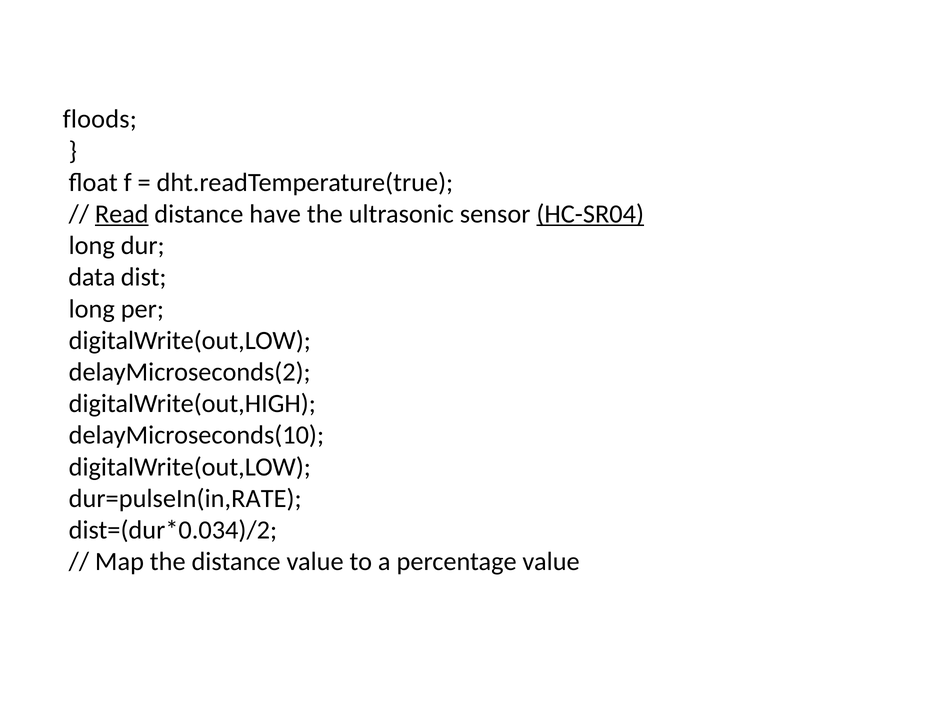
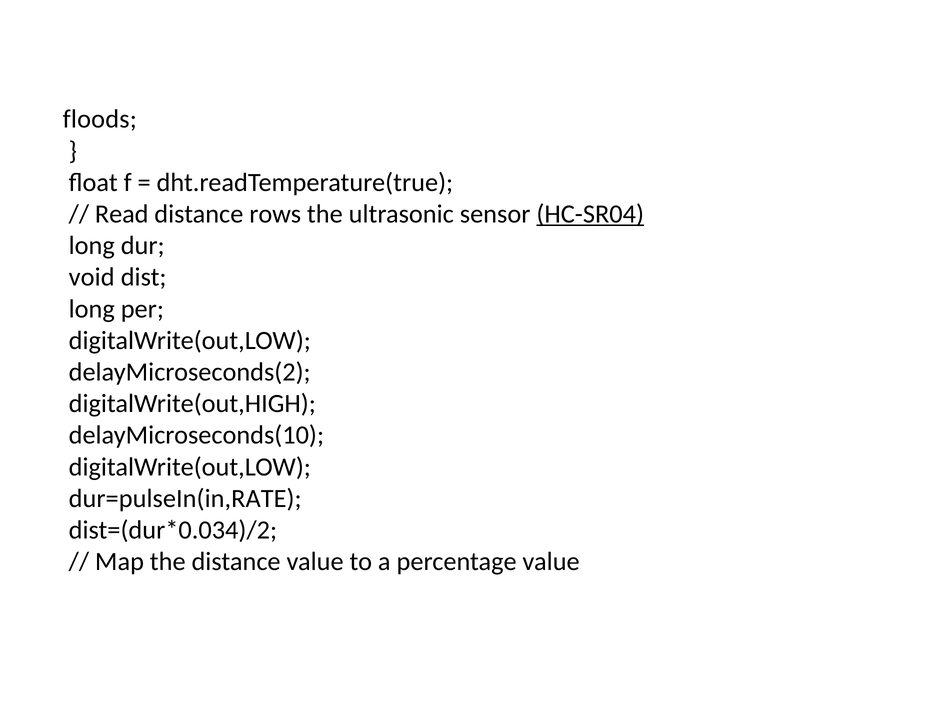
Read underline: present -> none
have: have -> rows
data: data -> void
